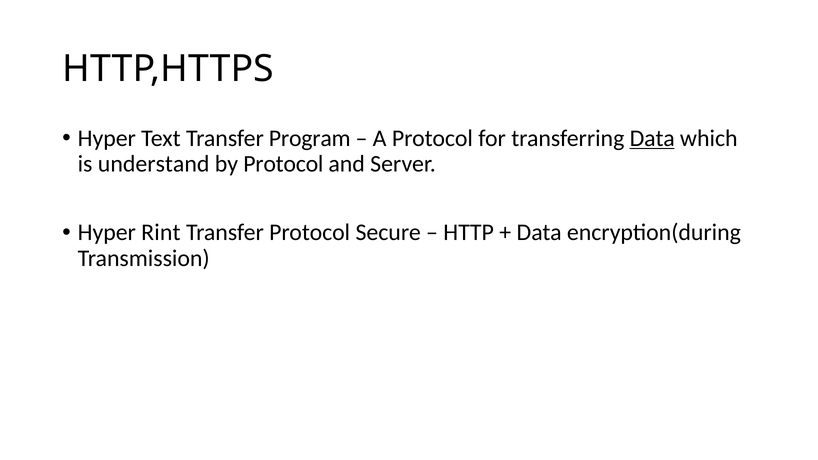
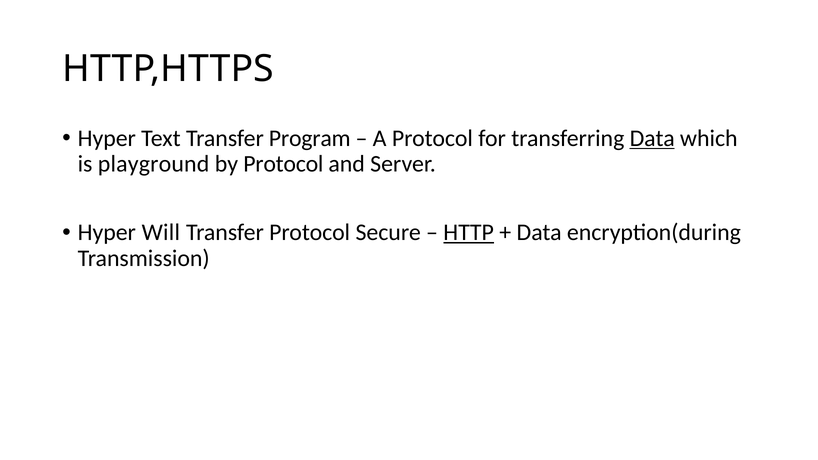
understand: understand -> playground
Rint: Rint -> Will
HTTP underline: none -> present
